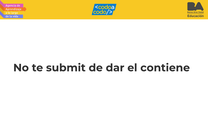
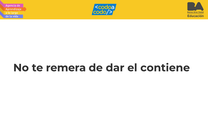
submit: submit -> remera
